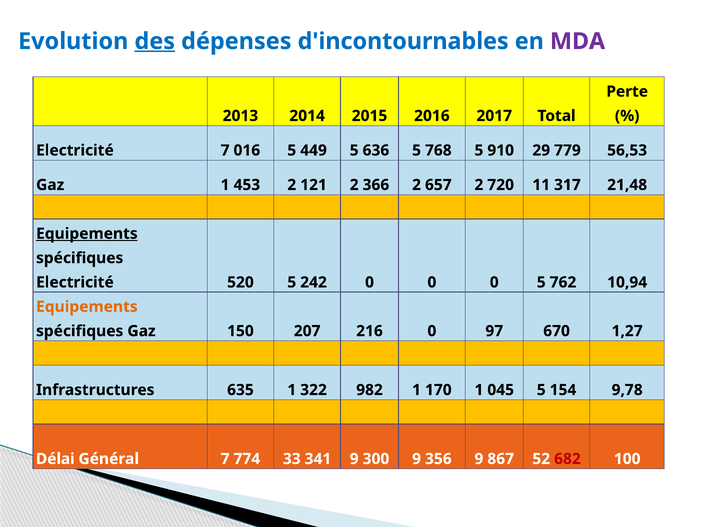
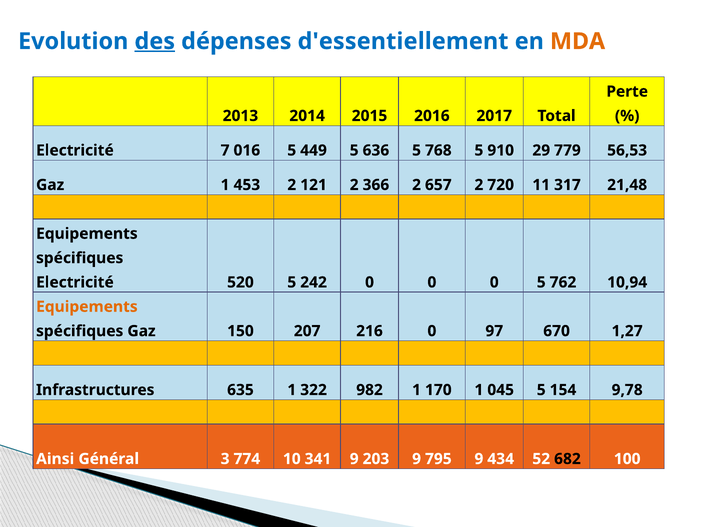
d'incontournables: d'incontournables -> d'essentiellement
MDA colour: purple -> orange
Equipements at (87, 234) underline: present -> none
Délai: Délai -> Ainsi
Général 7: 7 -> 3
33: 33 -> 10
300: 300 -> 203
356: 356 -> 795
867: 867 -> 434
682 colour: red -> black
